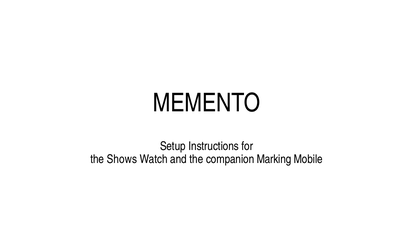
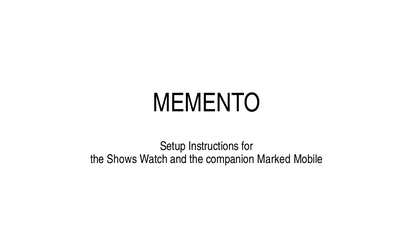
Marking: Marking -> Marked
